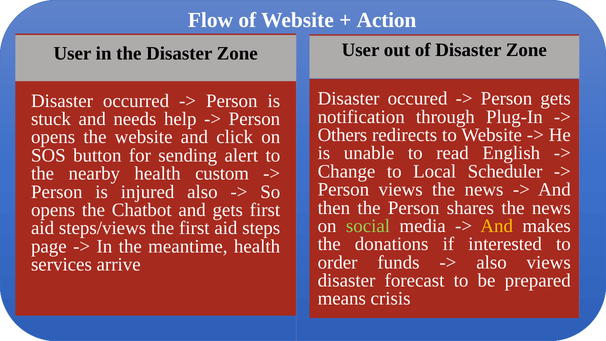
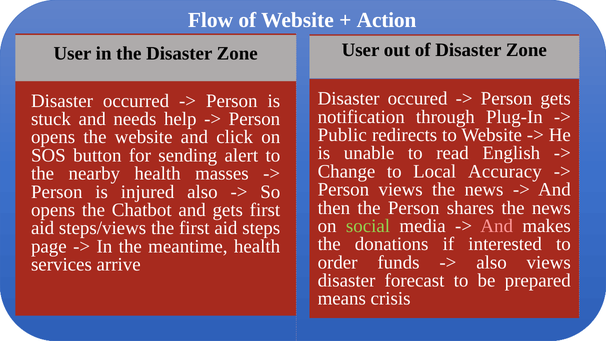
Others: Others -> Public
Scheduler: Scheduler -> Accuracy
custom: custom -> masses
And at (497, 226) colour: yellow -> pink
